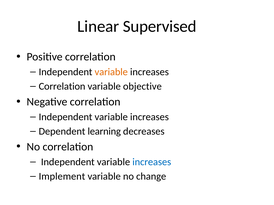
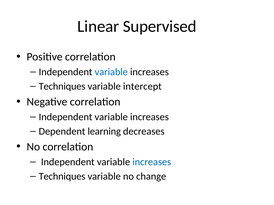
variable at (111, 72) colour: orange -> blue
Correlation at (62, 87): Correlation -> Techniques
objective: objective -> intercept
Implement at (62, 177): Implement -> Techniques
